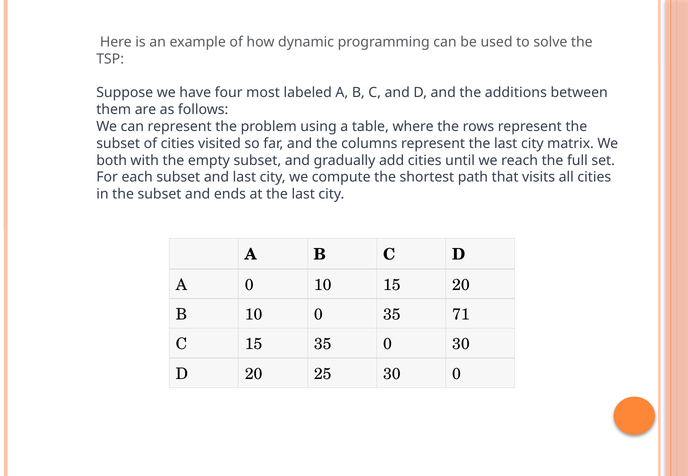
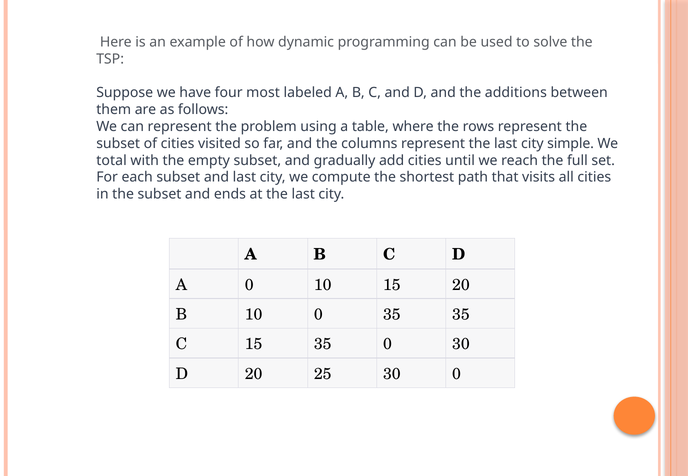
matrix: matrix -> simple
both: both -> total
35 71: 71 -> 35
